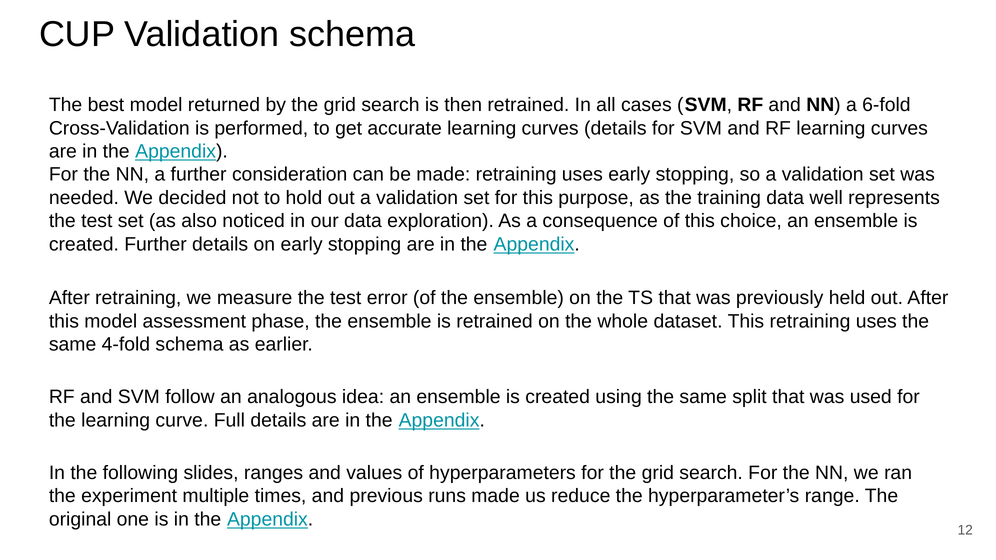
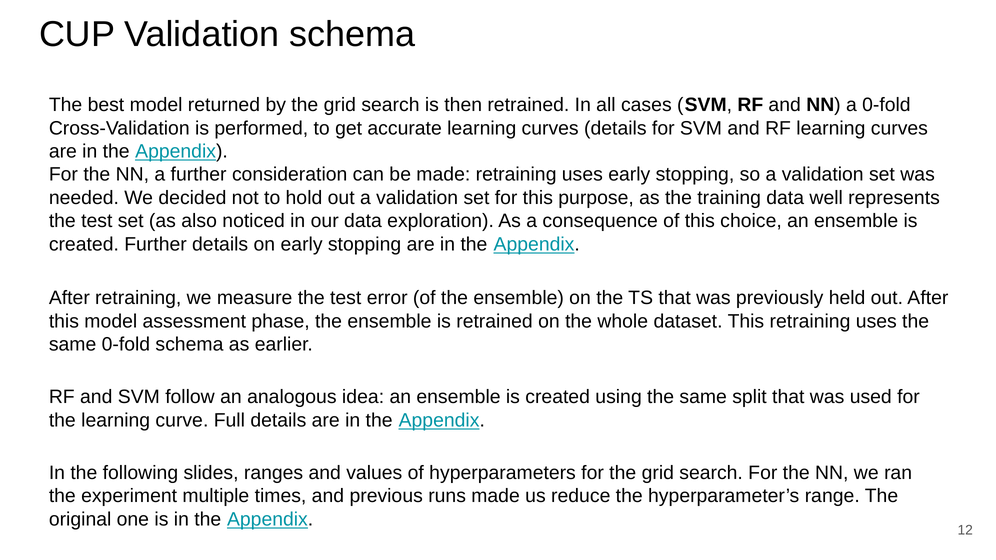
a 6-fold: 6-fold -> 0-fold
same 4-fold: 4-fold -> 0-fold
